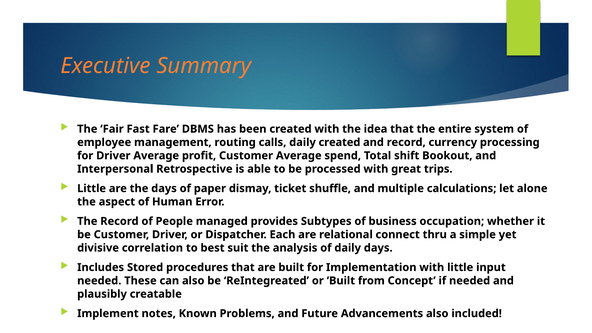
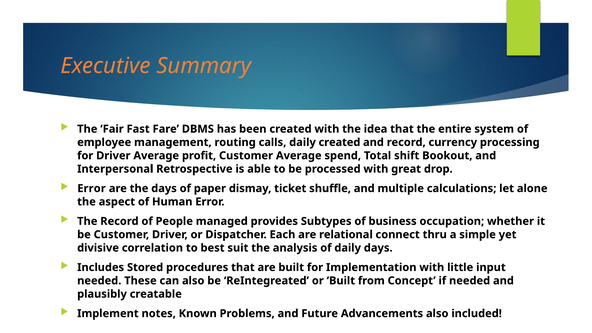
trips: trips -> drop
Little at (92, 188): Little -> Error
